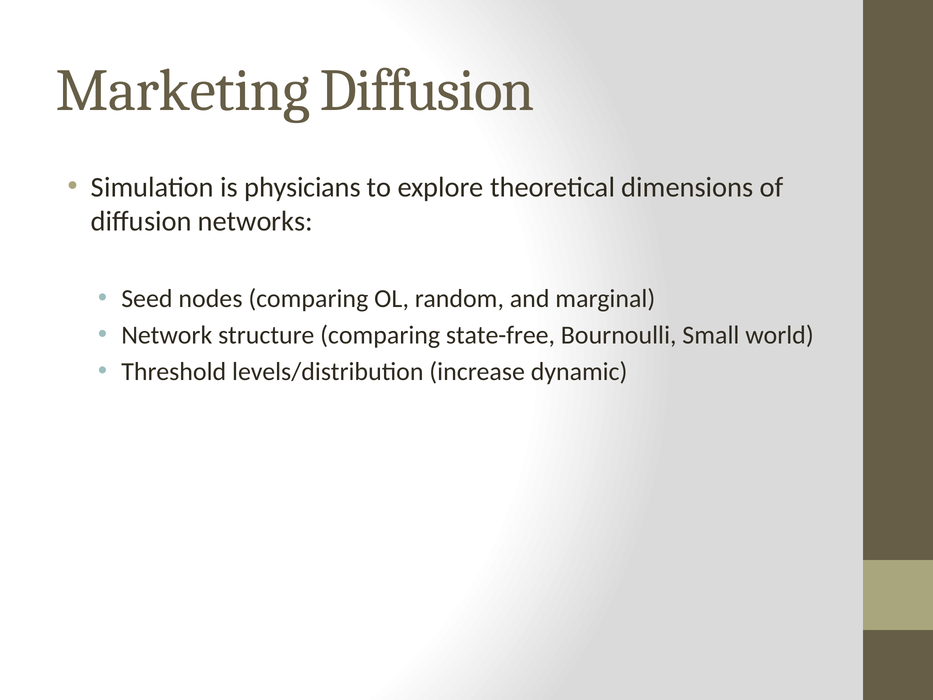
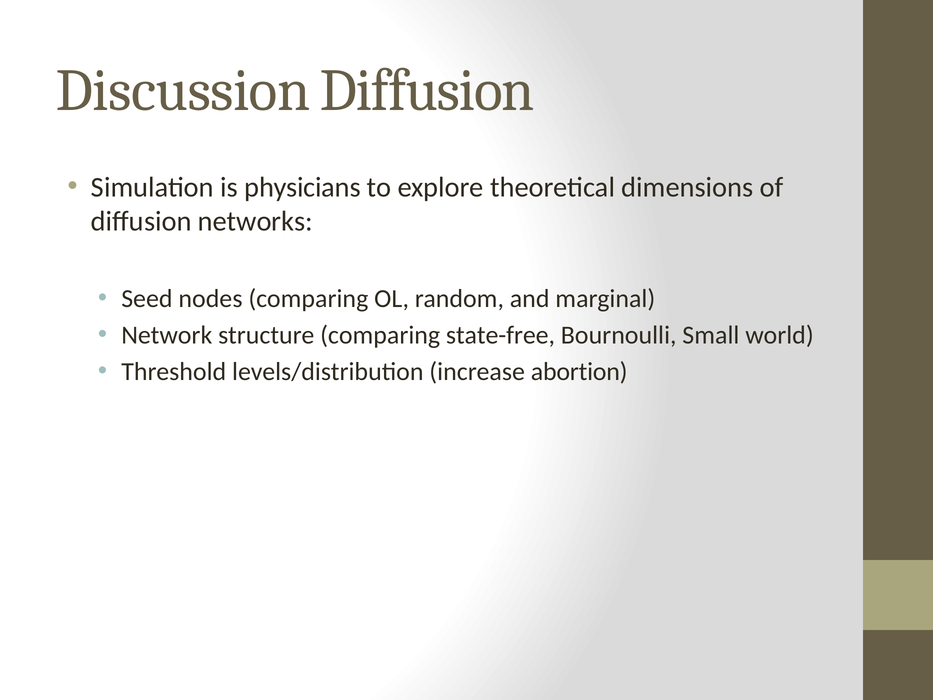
Marketing: Marketing -> Discussion
dynamic: dynamic -> abortion
